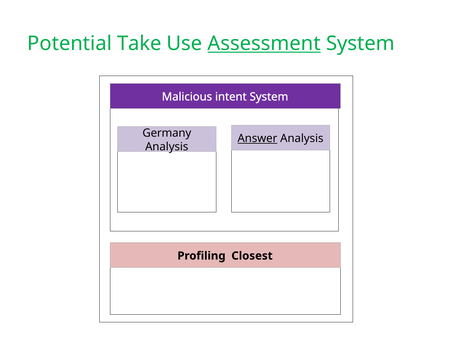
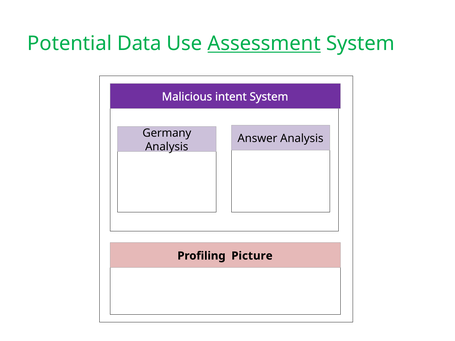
Take: Take -> Data
Answer underline: present -> none
Closest: Closest -> Picture
